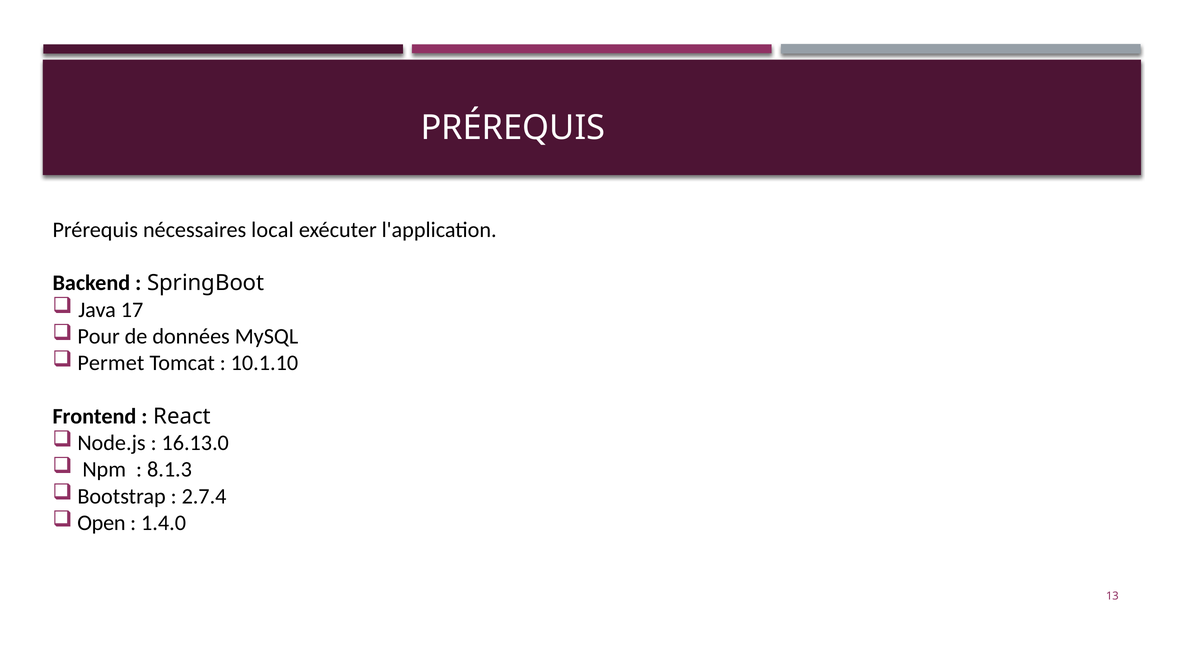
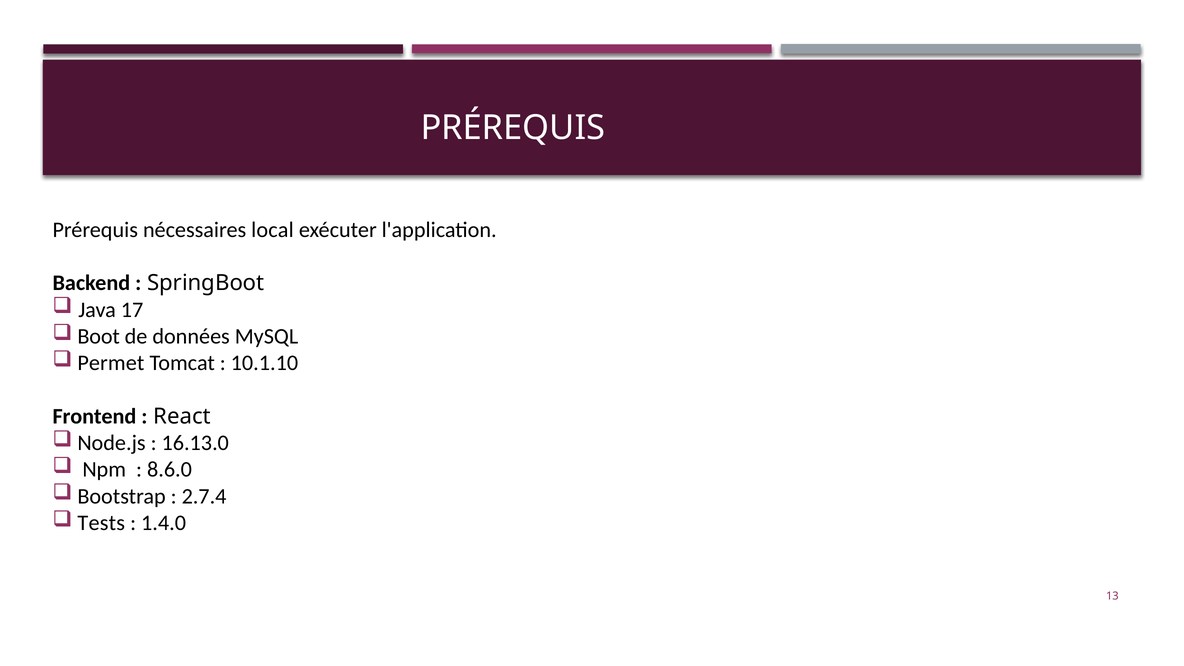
Pour: Pour -> Boot
8.1.3: 8.1.3 -> 8.6.0
Open: Open -> Tests
